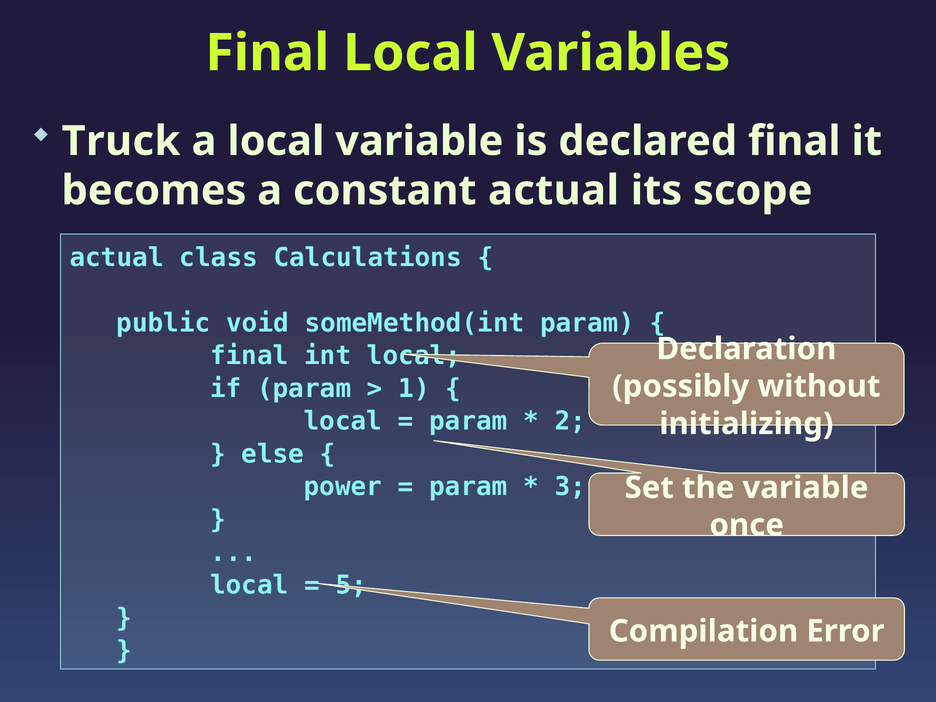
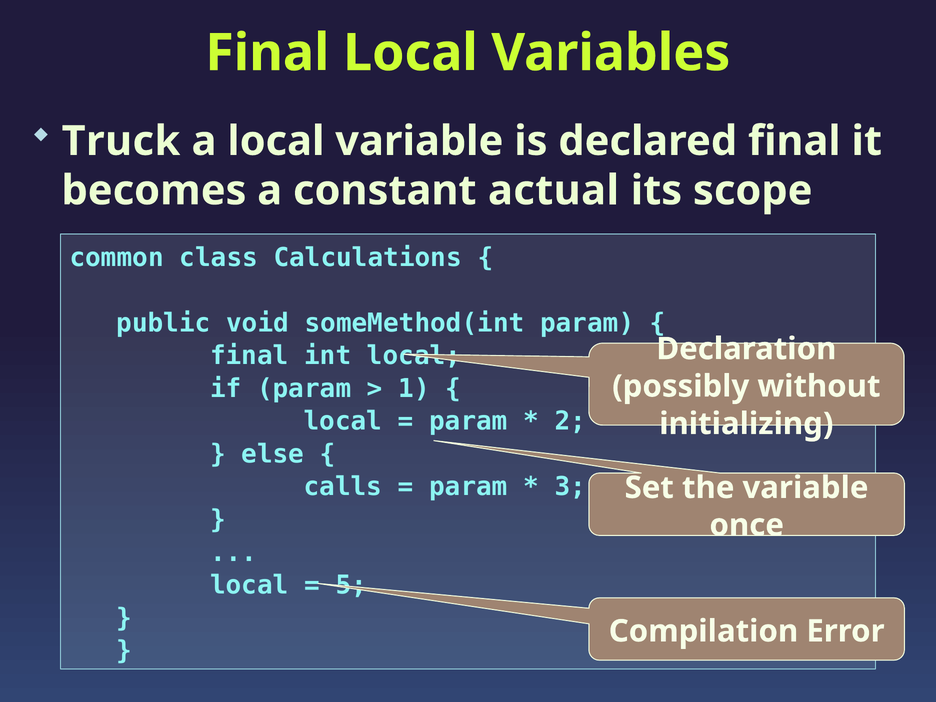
actual at (117, 258): actual -> common
power: power -> calls
